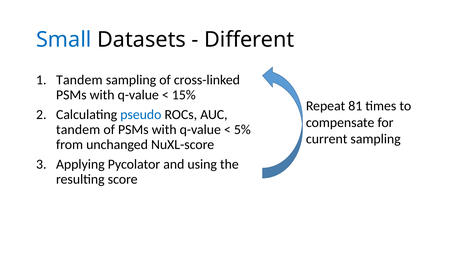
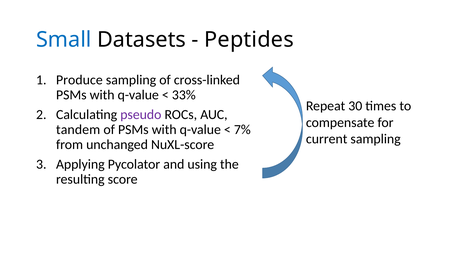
Different: Different -> Peptides
Tandem at (79, 80): Tandem -> Produce
15%: 15% -> 33%
81: 81 -> 30
pseudo colour: blue -> purple
5%: 5% -> 7%
